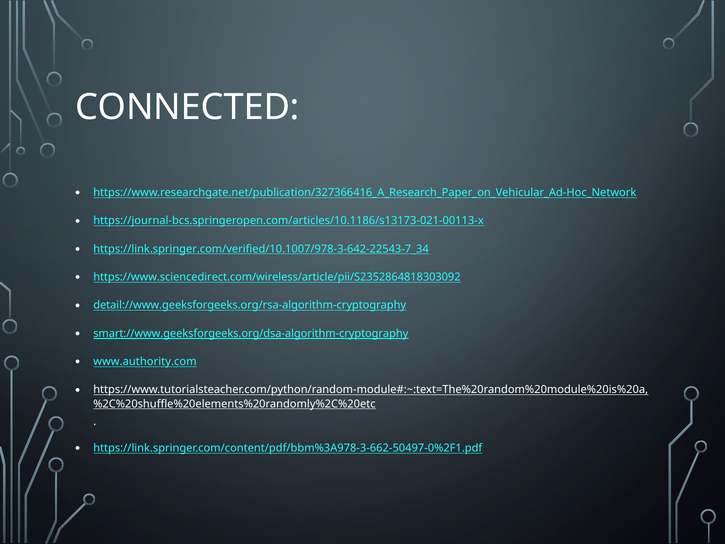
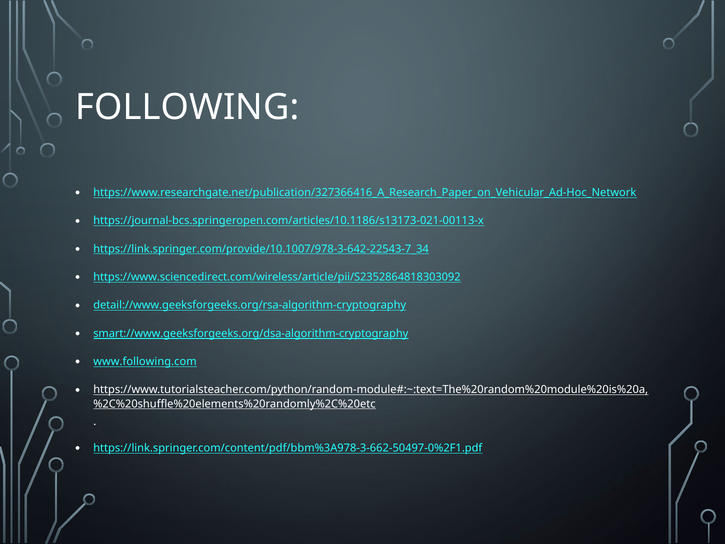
CONNECTED: CONNECTED -> FOLLOWING
https://link.springer.com/verified/10.1007/978-3-642-22543-7_34: https://link.springer.com/verified/10.1007/978-3-642-22543-7_34 -> https://link.springer.com/provide/10.1007/978-3-642-22543-7_34
www.authority.com: www.authority.com -> www.following.com
